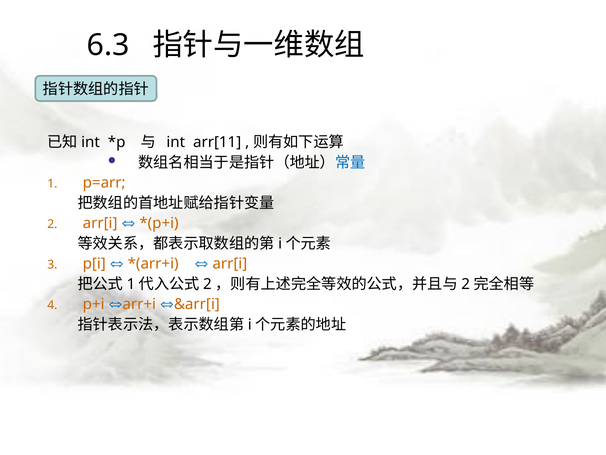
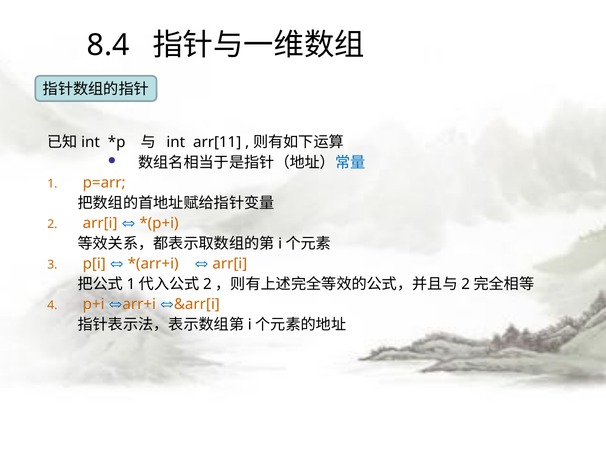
6.3: 6.3 -> 8.4
